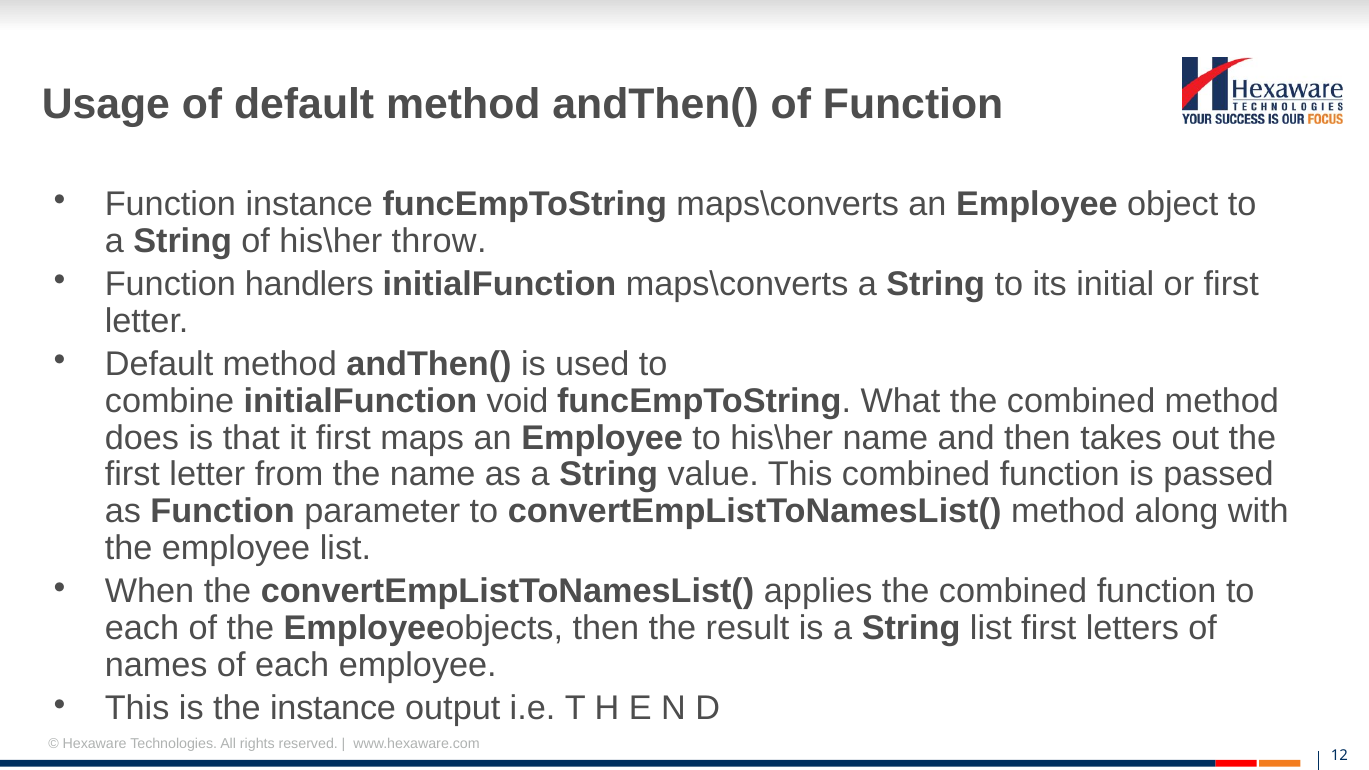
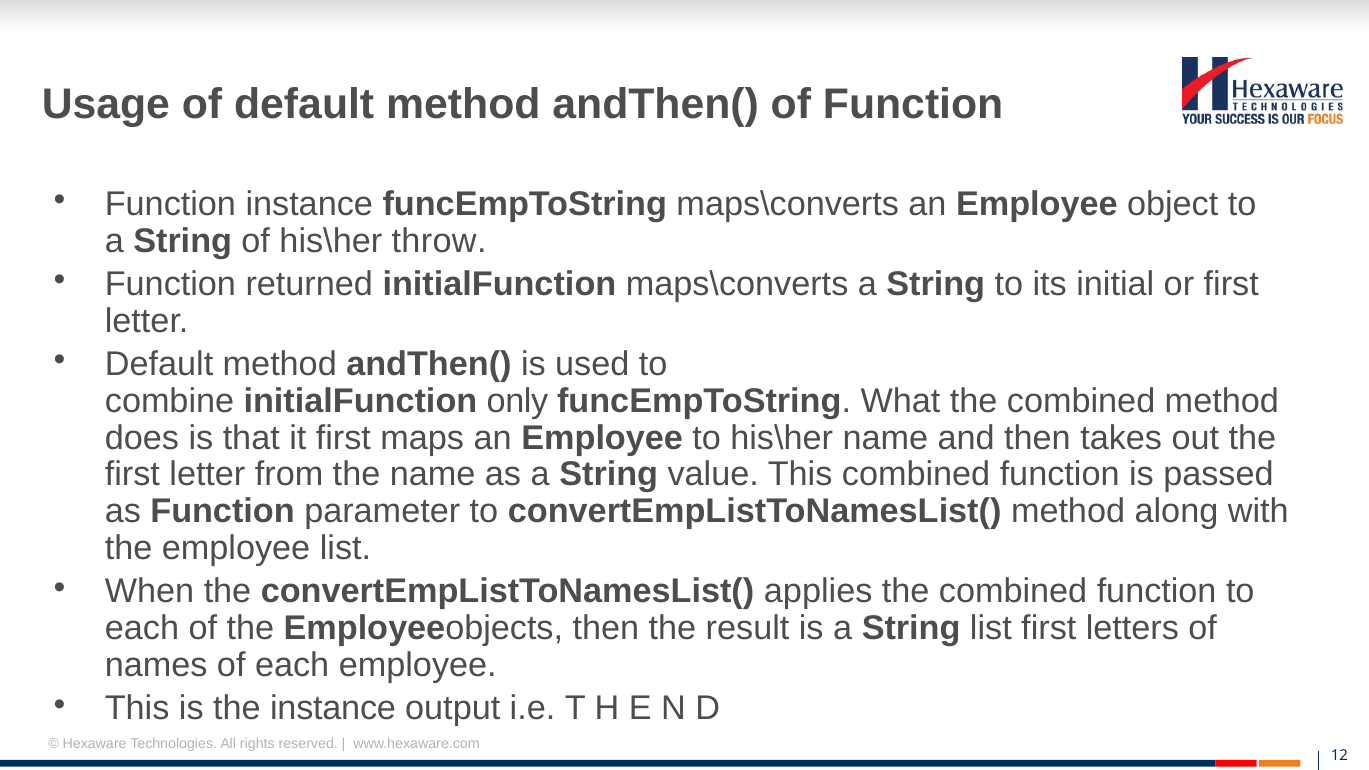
handlers: handlers -> returned
void: void -> only
